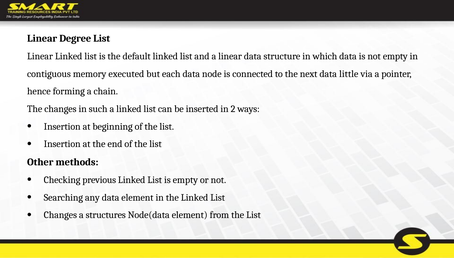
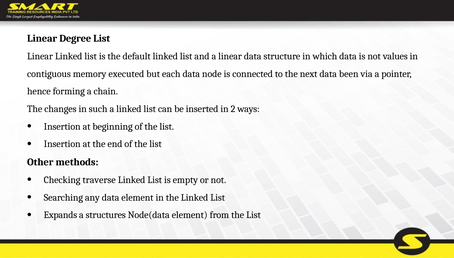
not empty: empty -> values
little: little -> been
previous: previous -> traverse
Changes at (60, 215): Changes -> Expands
